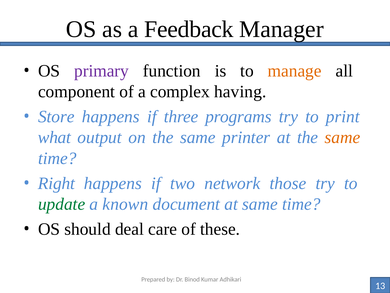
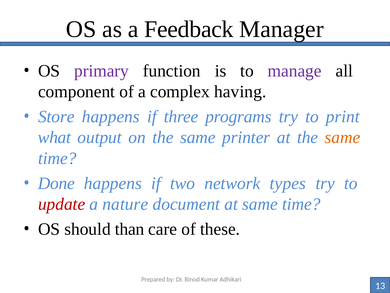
manage colour: orange -> purple
Right: Right -> Done
those: those -> types
update colour: green -> red
known: known -> nature
deal: deal -> than
